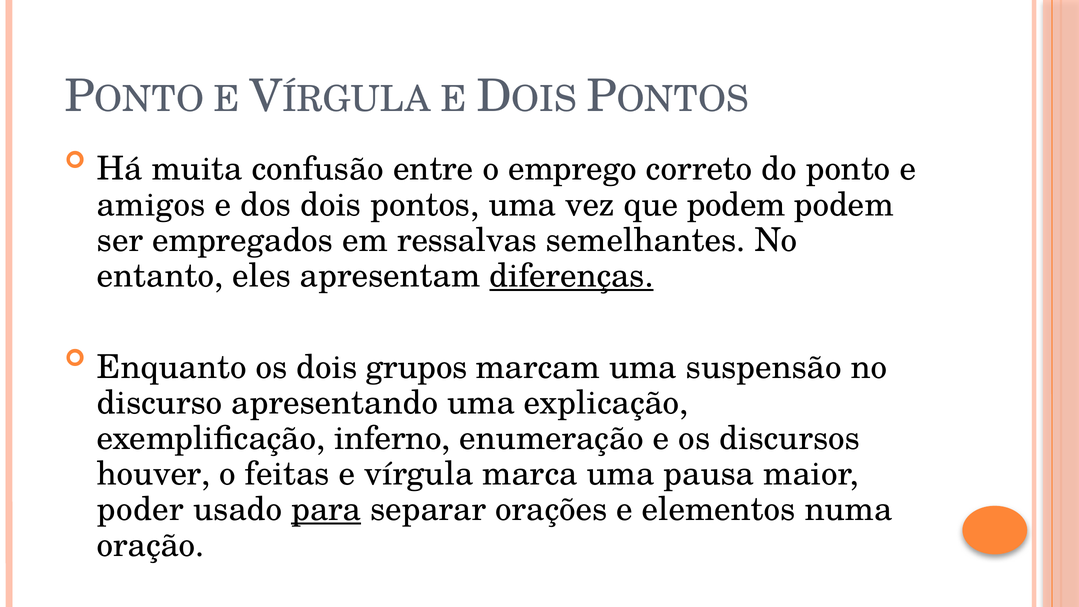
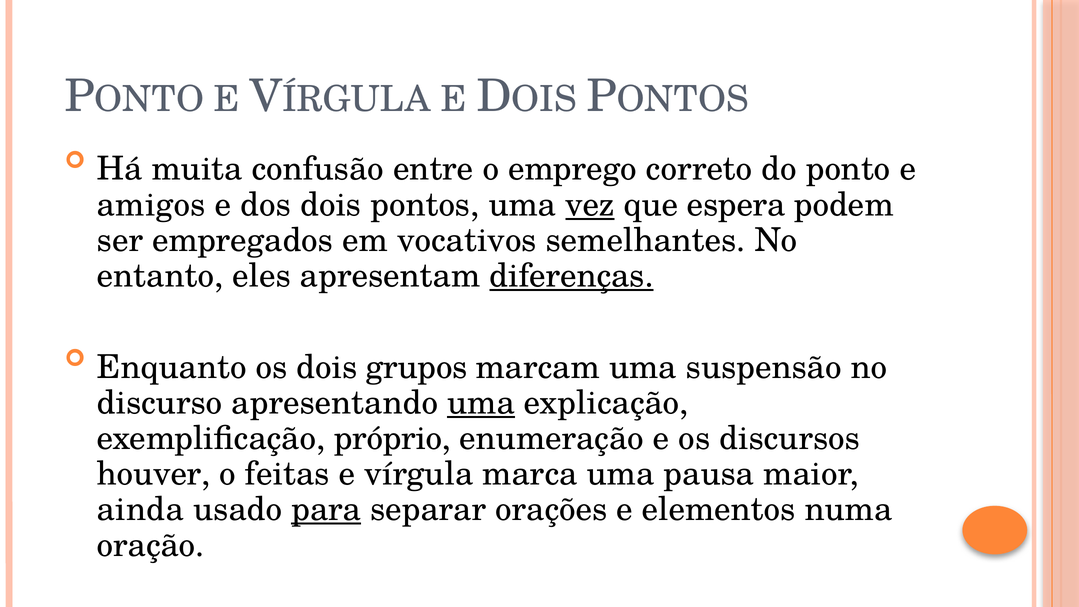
vez underline: none -> present
que podem: podem -> espera
ressalvas: ressalvas -> vocativos
uma at (481, 403) underline: none -> present
inferno: inferno -> próprio
poder: poder -> ainda
